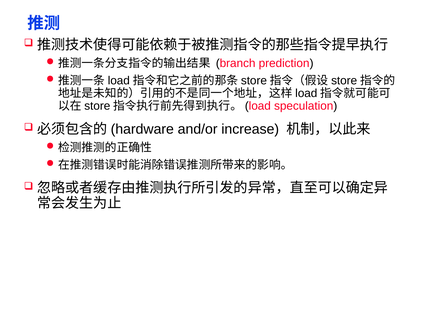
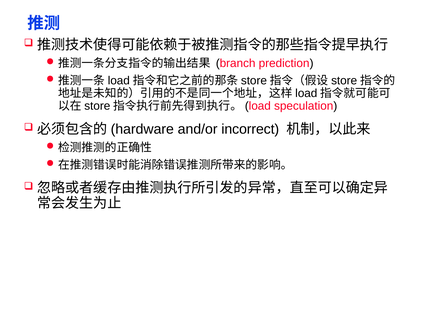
increase: increase -> incorrect
